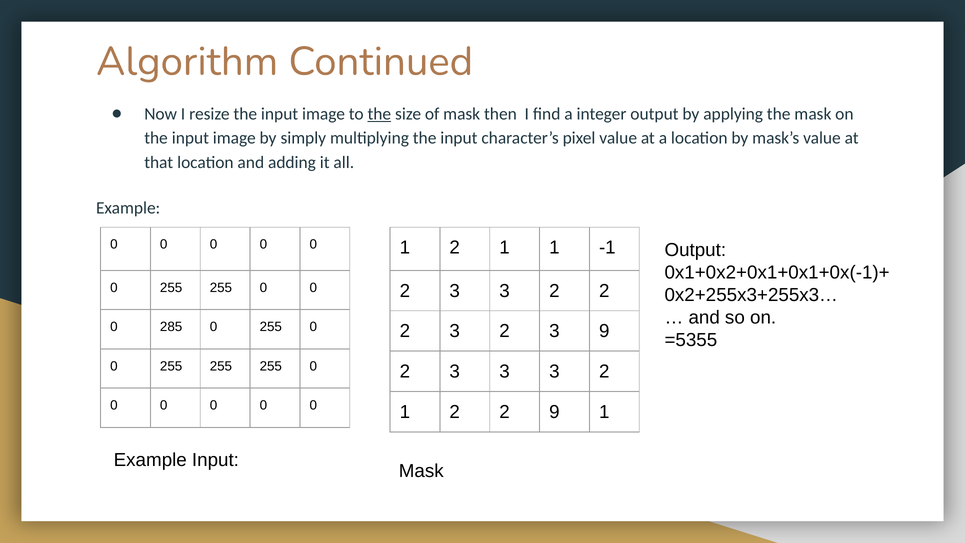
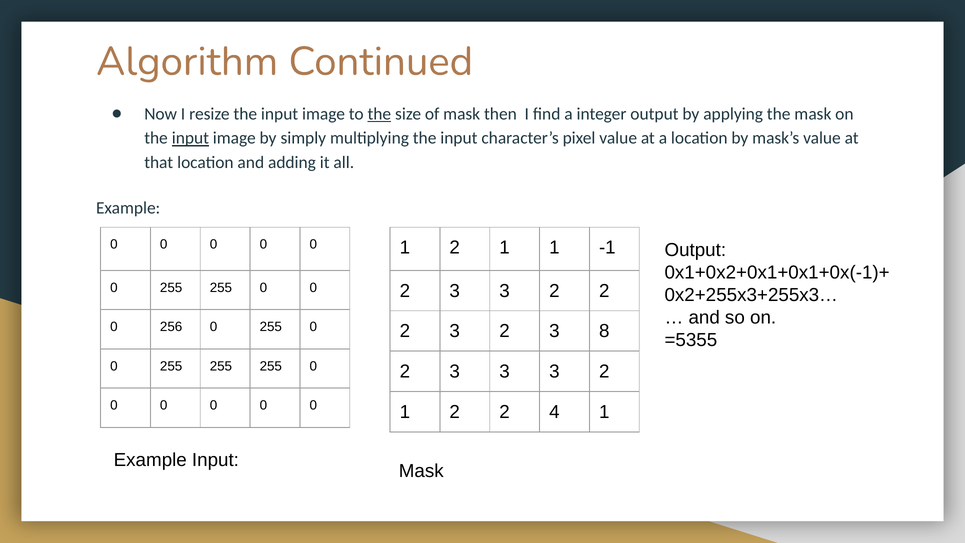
input at (190, 138) underline: none -> present
285: 285 -> 256
3 9: 9 -> 8
2 9: 9 -> 4
